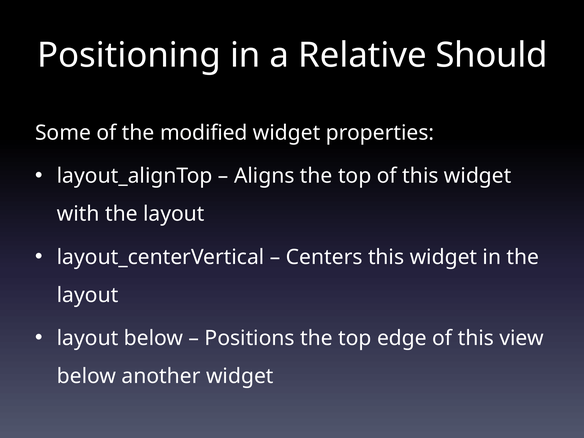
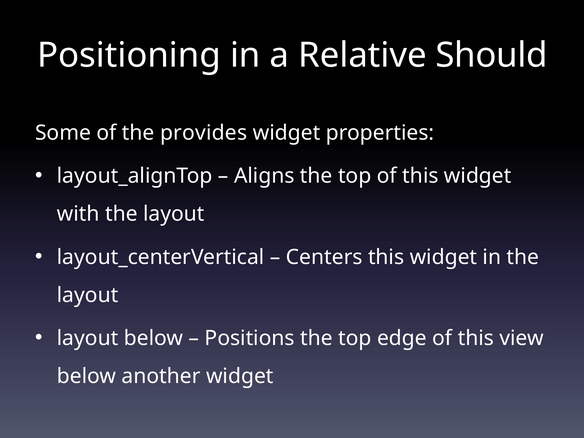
modified: modified -> provides
